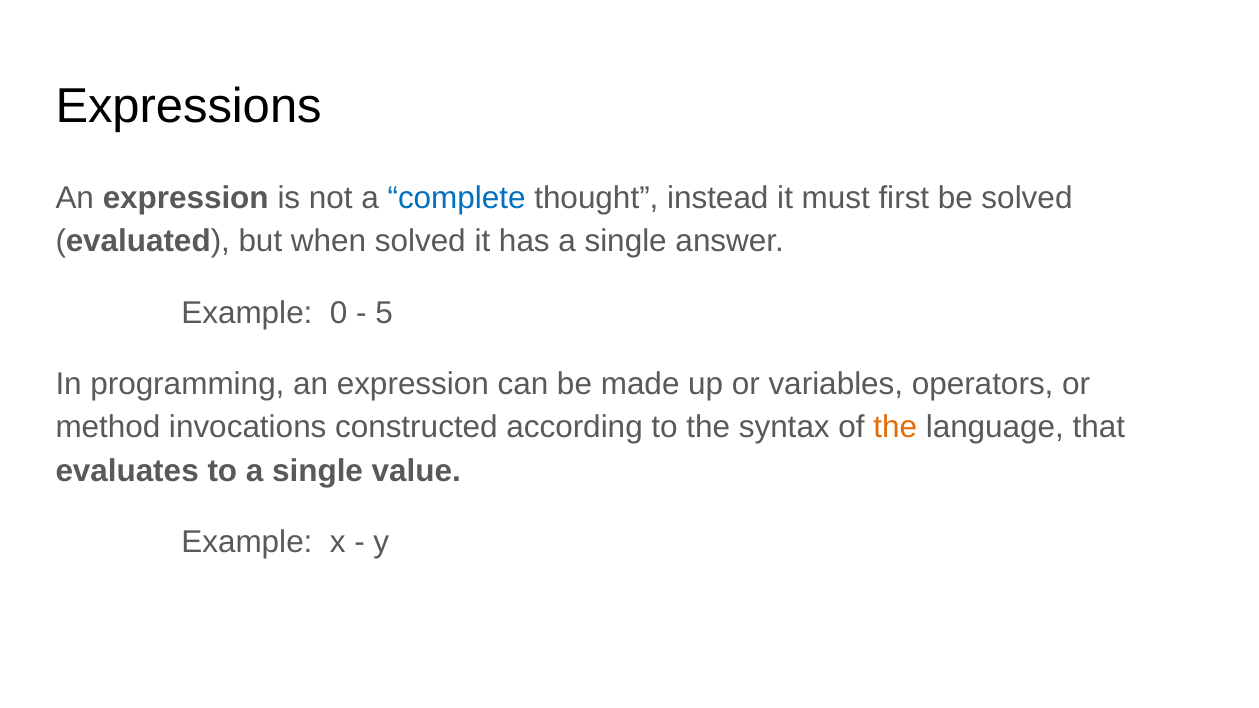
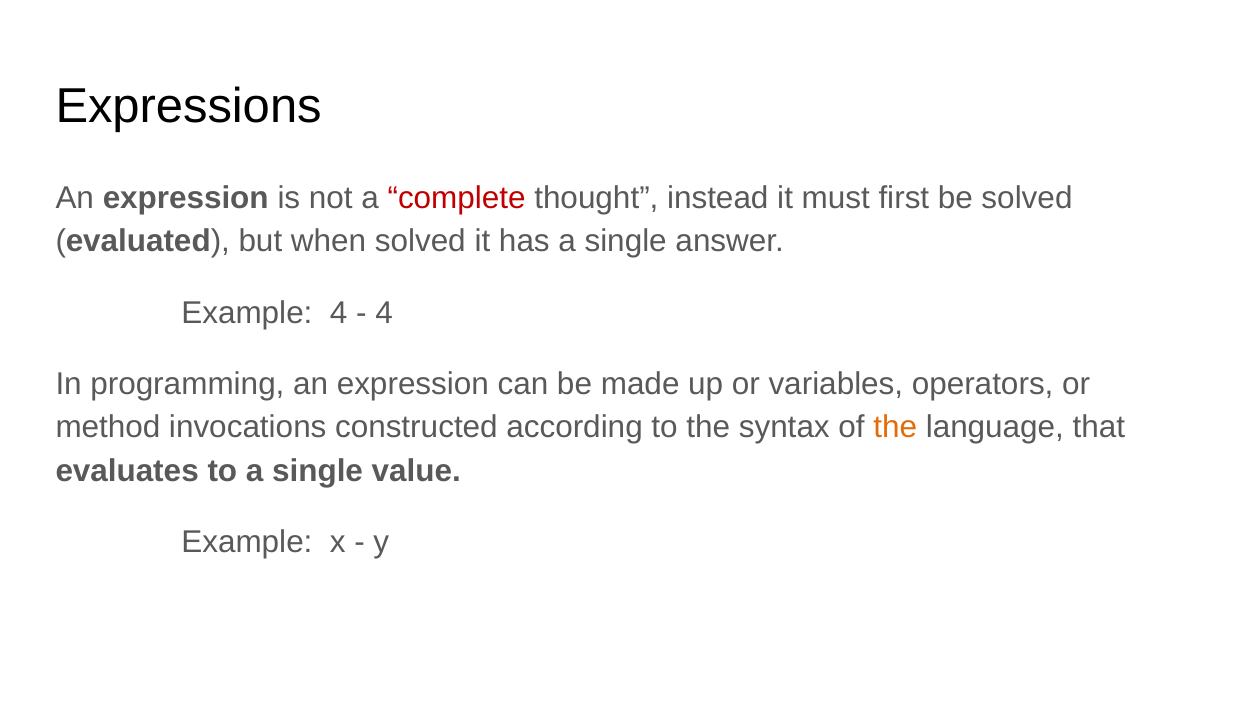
complete colour: blue -> red
Example 0: 0 -> 4
5 at (384, 313): 5 -> 4
